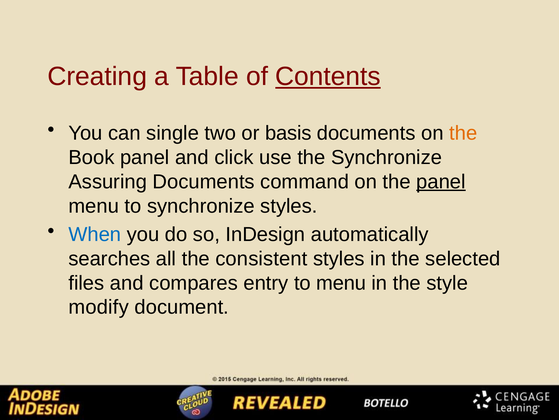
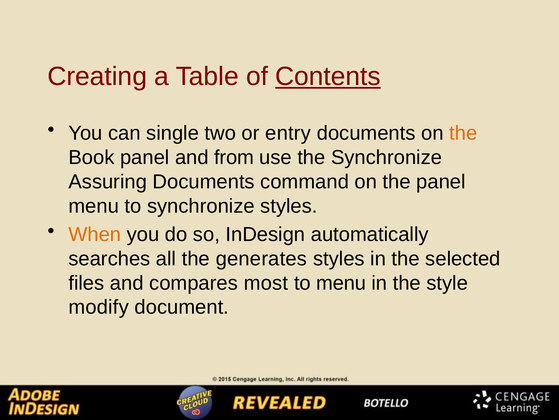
basis: basis -> entry
click: click -> from
panel at (441, 181) underline: present -> none
When colour: blue -> orange
consistent: consistent -> generates
entry: entry -> most
